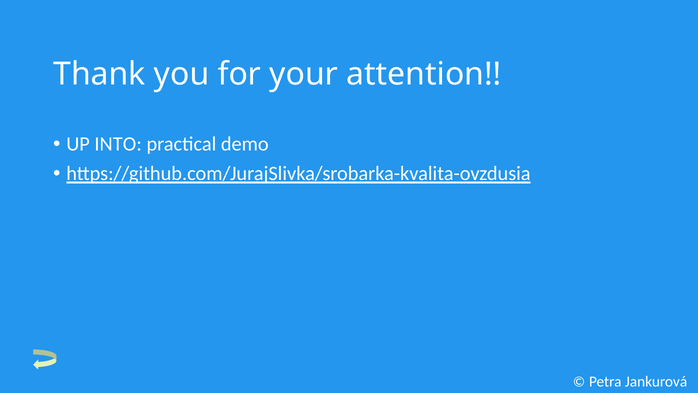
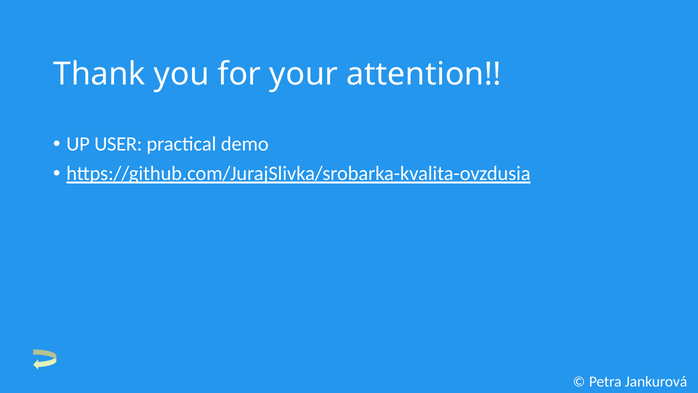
INTO: INTO -> USER
